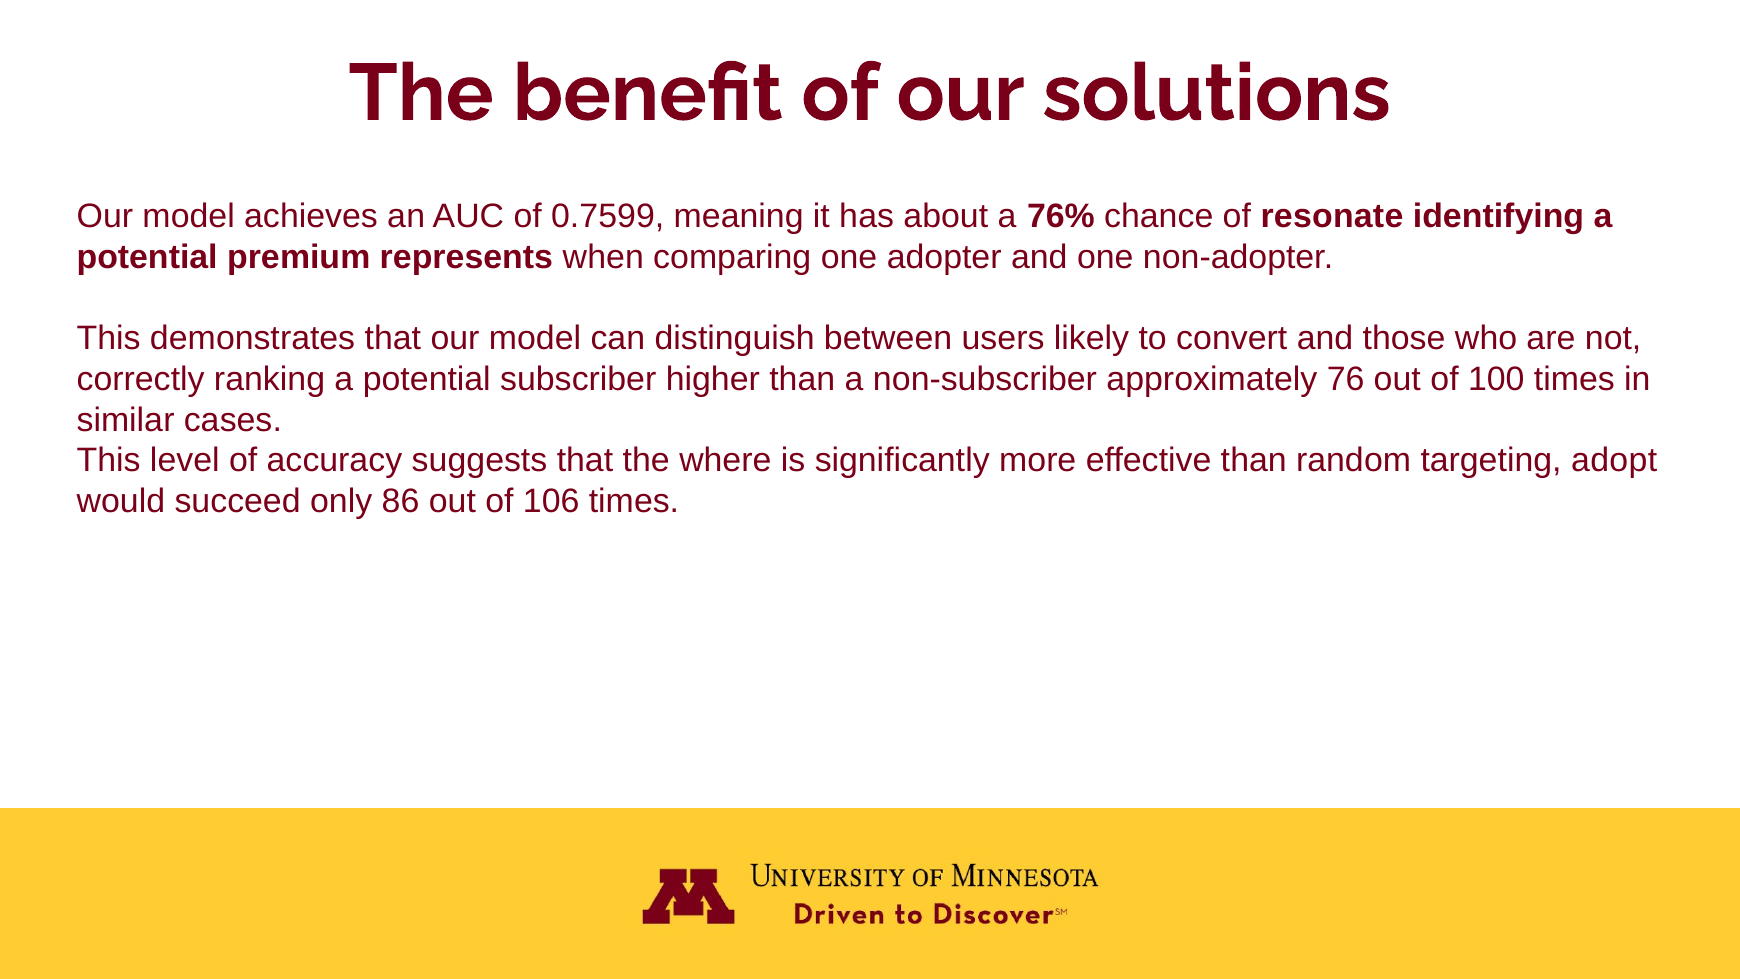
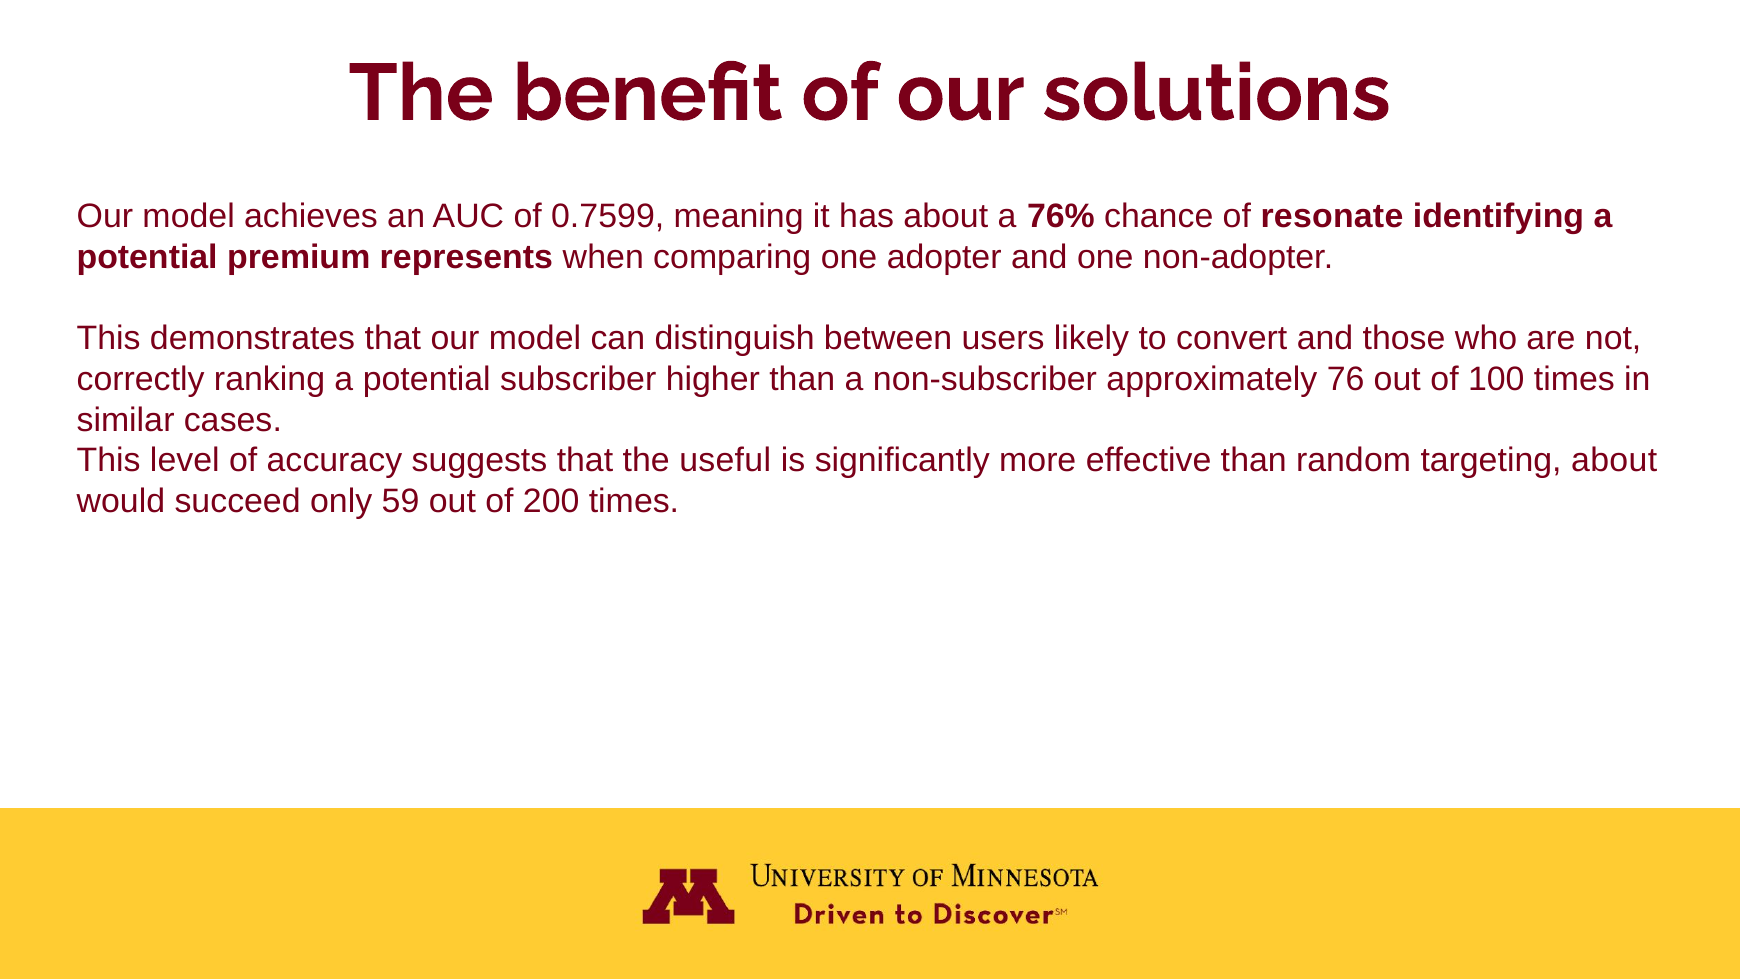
where: where -> useful
targeting adopt: adopt -> about
86: 86 -> 59
106: 106 -> 200
